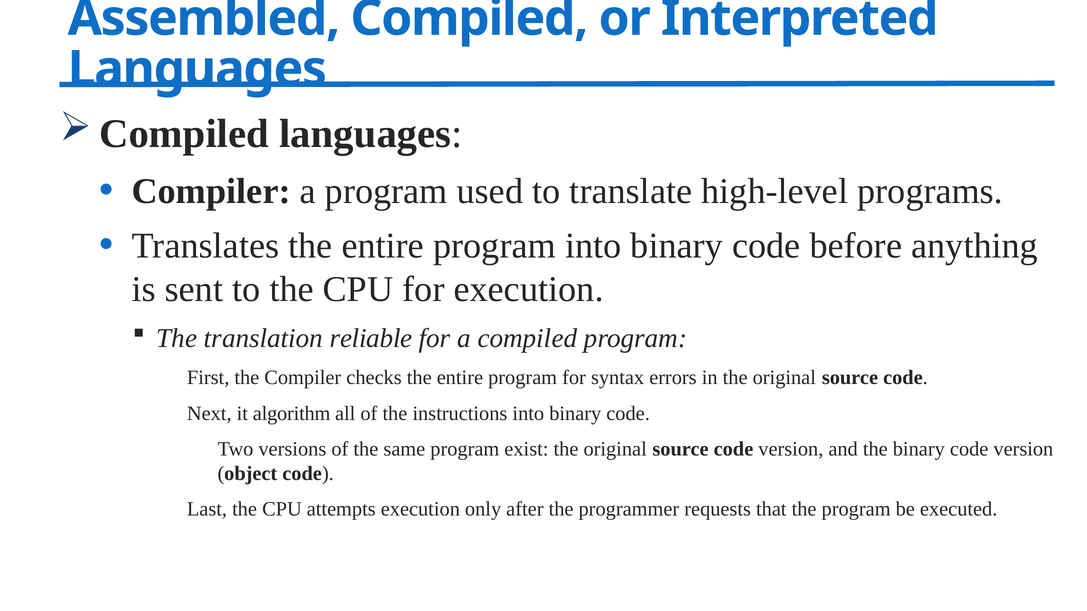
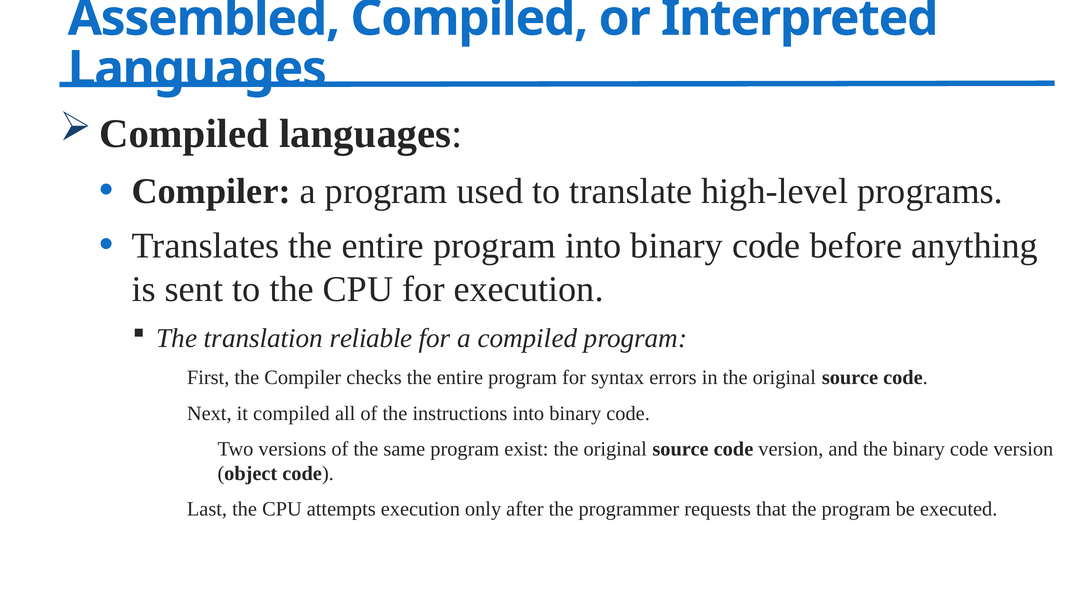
it algorithm: algorithm -> compiled
